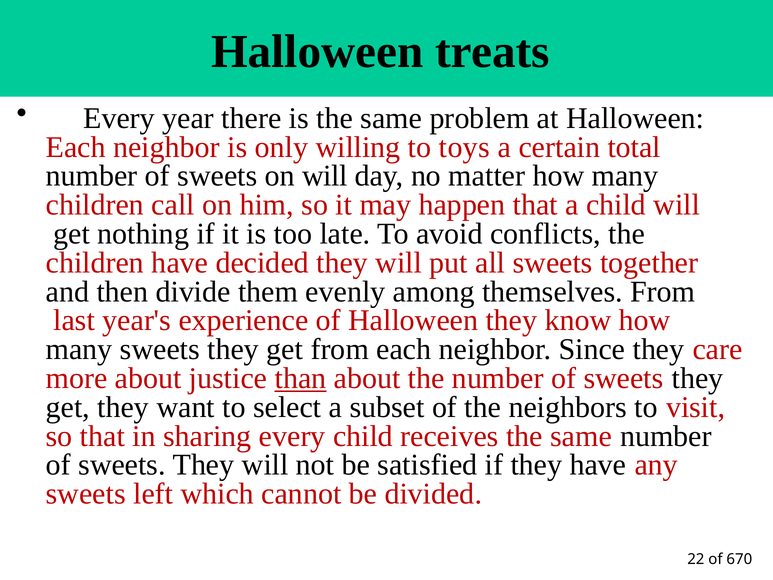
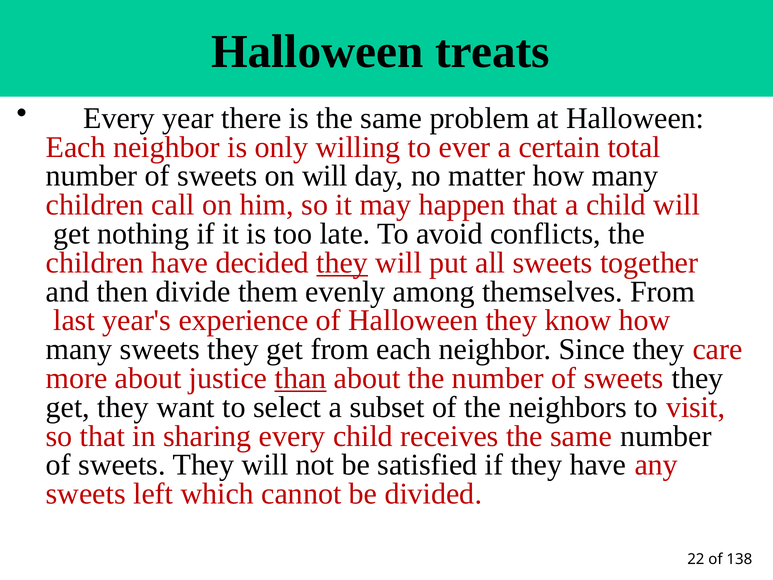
toys: toys -> ever
they at (342, 263) underline: none -> present
670: 670 -> 138
